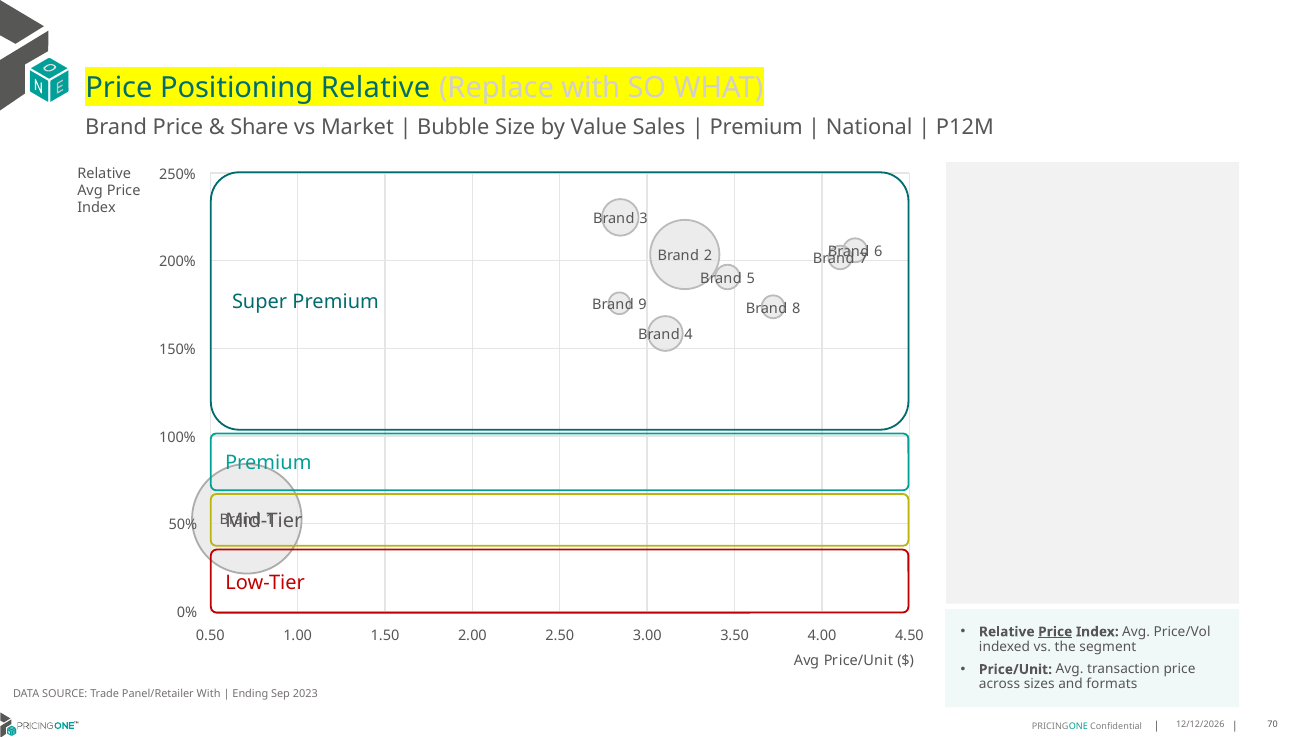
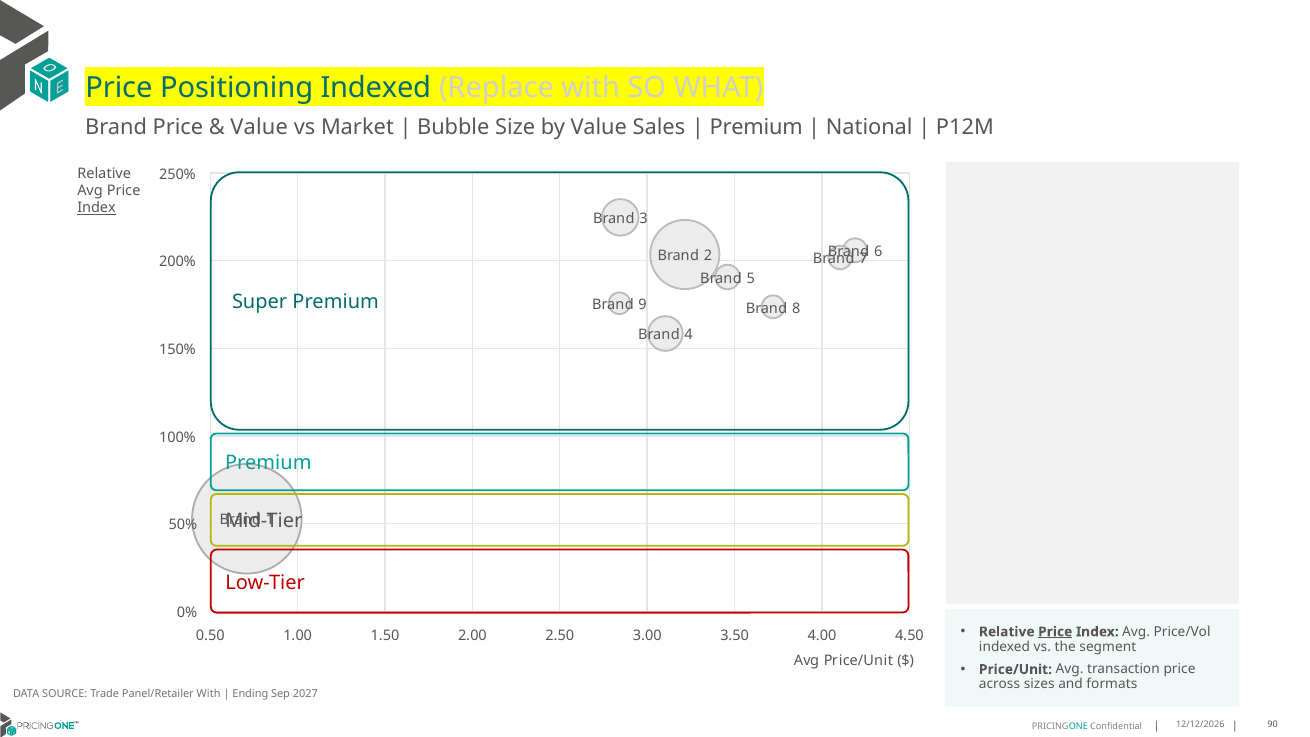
Positioning Relative: Relative -> Indexed
Share at (259, 128): Share -> Value
Index at (97, 208) underline: none -> present
2023: 2023 -> 2027
70: 70 -> 90
